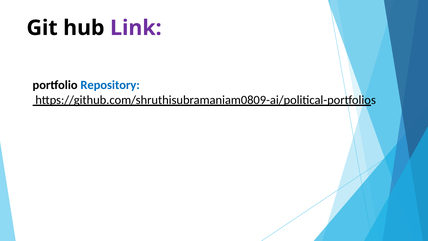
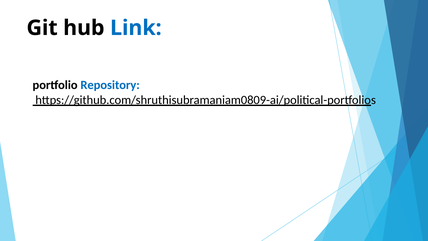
Link colour: purple -> blue
